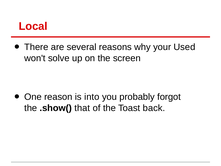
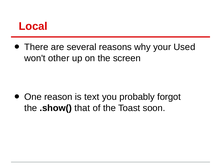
solve: solve -> other
into: into -> text
back: back -> soon
